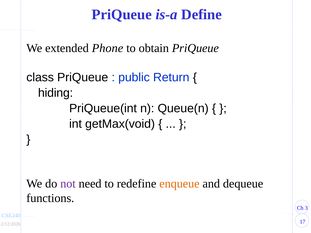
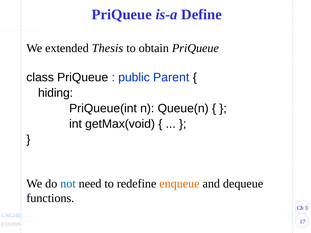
Phone: Phone -> Thesis
Return: Return -> Parent
not colour: purple -> blue
